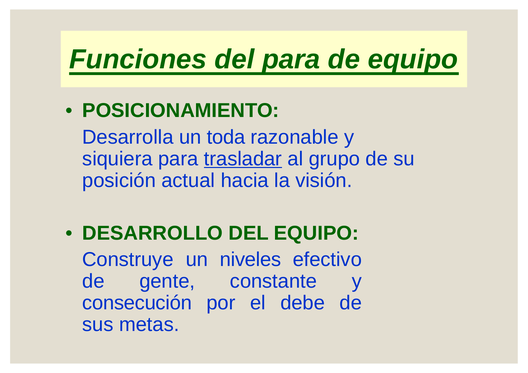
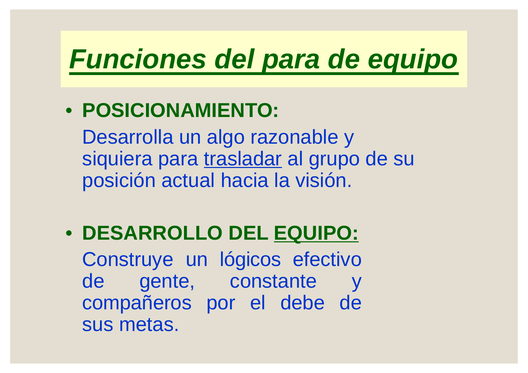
toda: toda -> algo
EQUIPO at (316, 233) underline: none -> present
niveles: niveles -> lógicos
consecución: consecución -> compañeros
